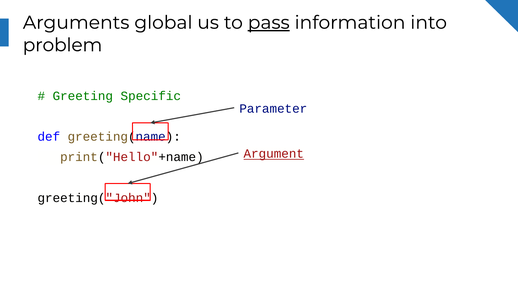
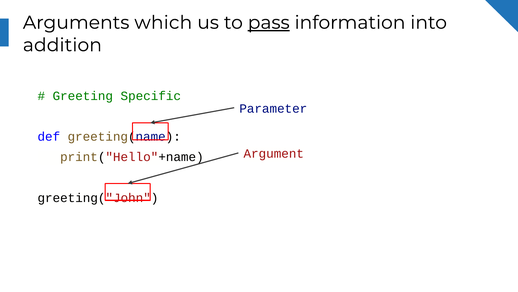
global: global -> which
problem: problem -> addition
Argument underline: present -> none
